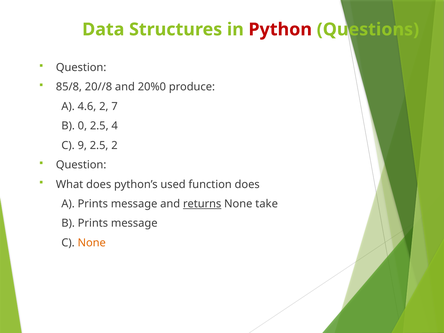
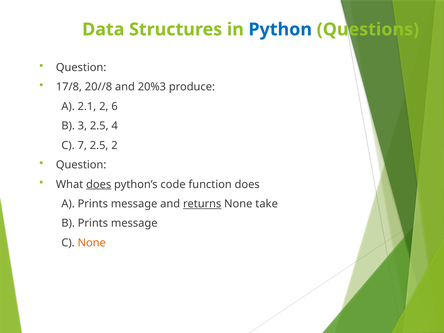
Python colour: red -> blue
85/8: 85/8 -> 17/8
20%0: 20%0 -> 20%3
4.6: 4.6 -> 2.1
7: 7 -> 6
0: 0 -> 3
9: 9 -> 7
does at (99, 184) underline: none -> present
used: used -> code
